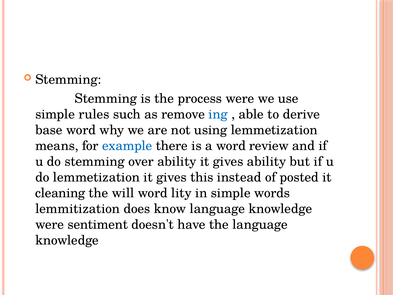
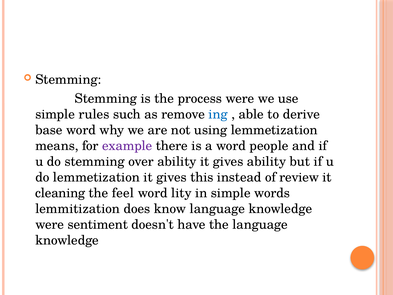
example colour: blue -> purple
review: review -> people
posted: posted -> review
will: will -> feel
